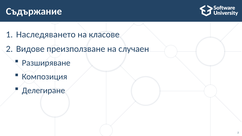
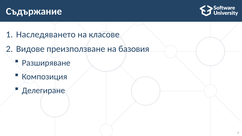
случаен: случаен -> базовия
